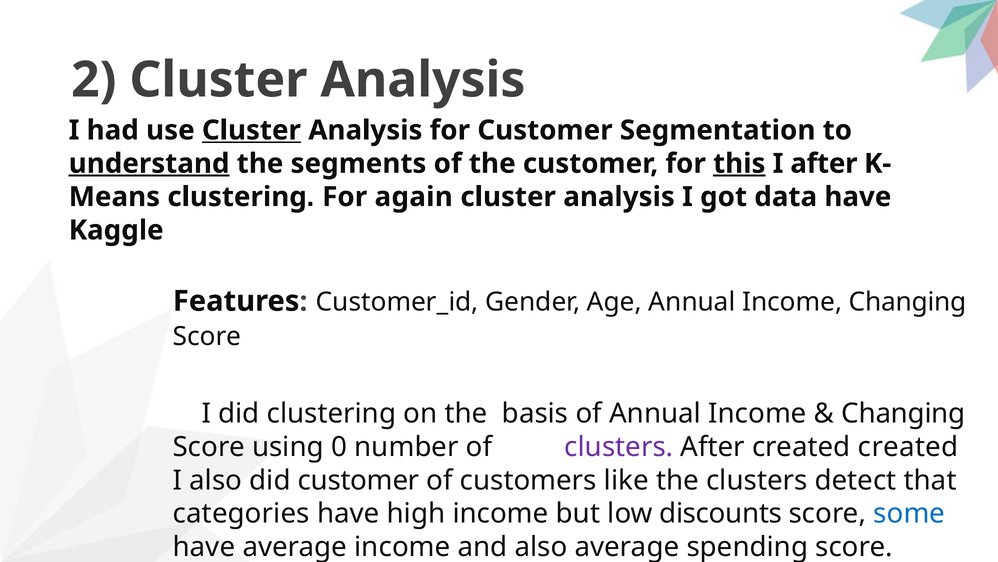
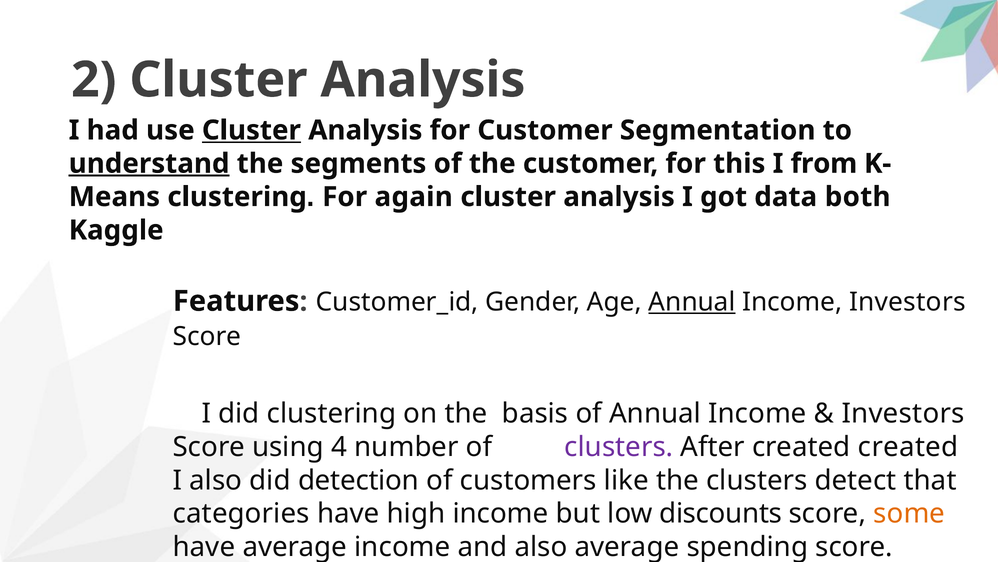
this underline: present -> none
I after: after -> from
data have: have -> both
Annual at (692, 302) underline: none -> present
Income Changing: Changing -> Investors
Changing at (903, 413): Changing -> Investors
0: 0 -> 4
did customer: customer -> detection
some colour: blue -> orange
